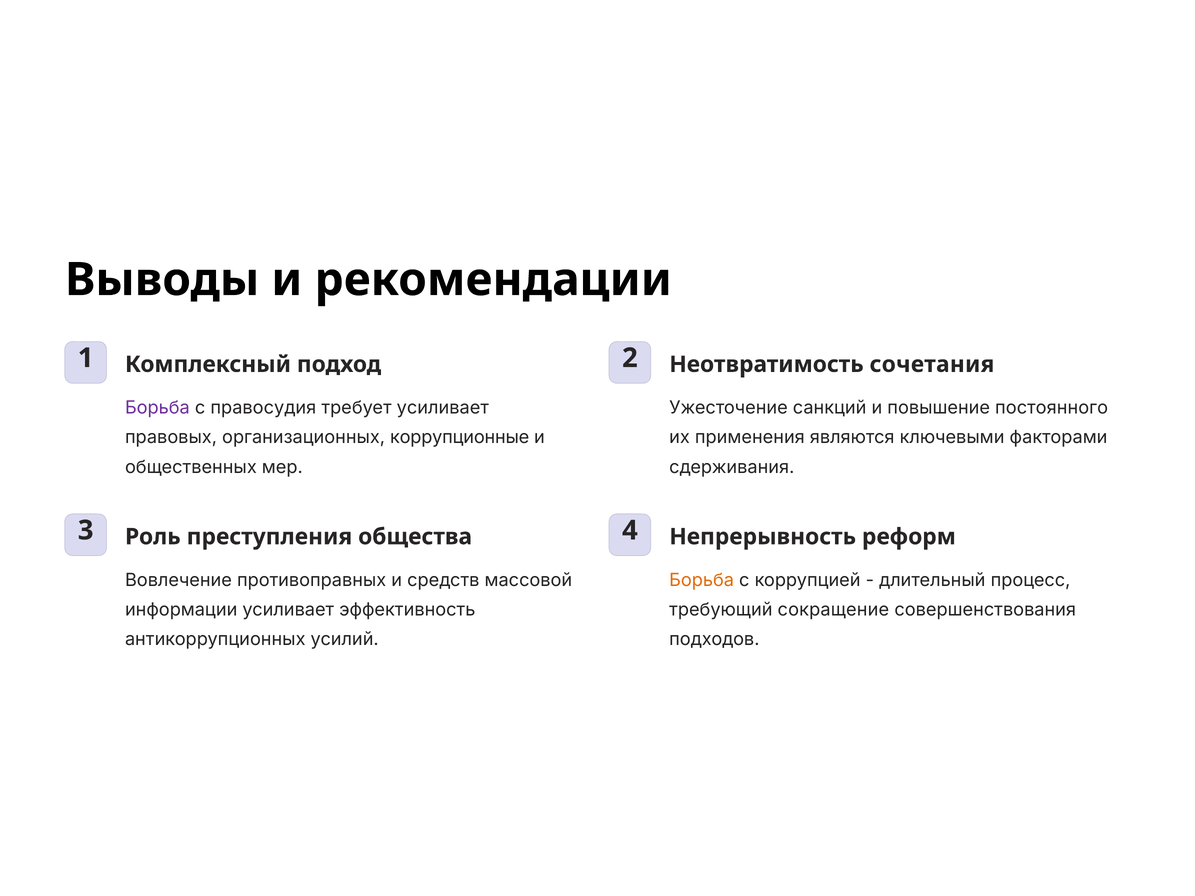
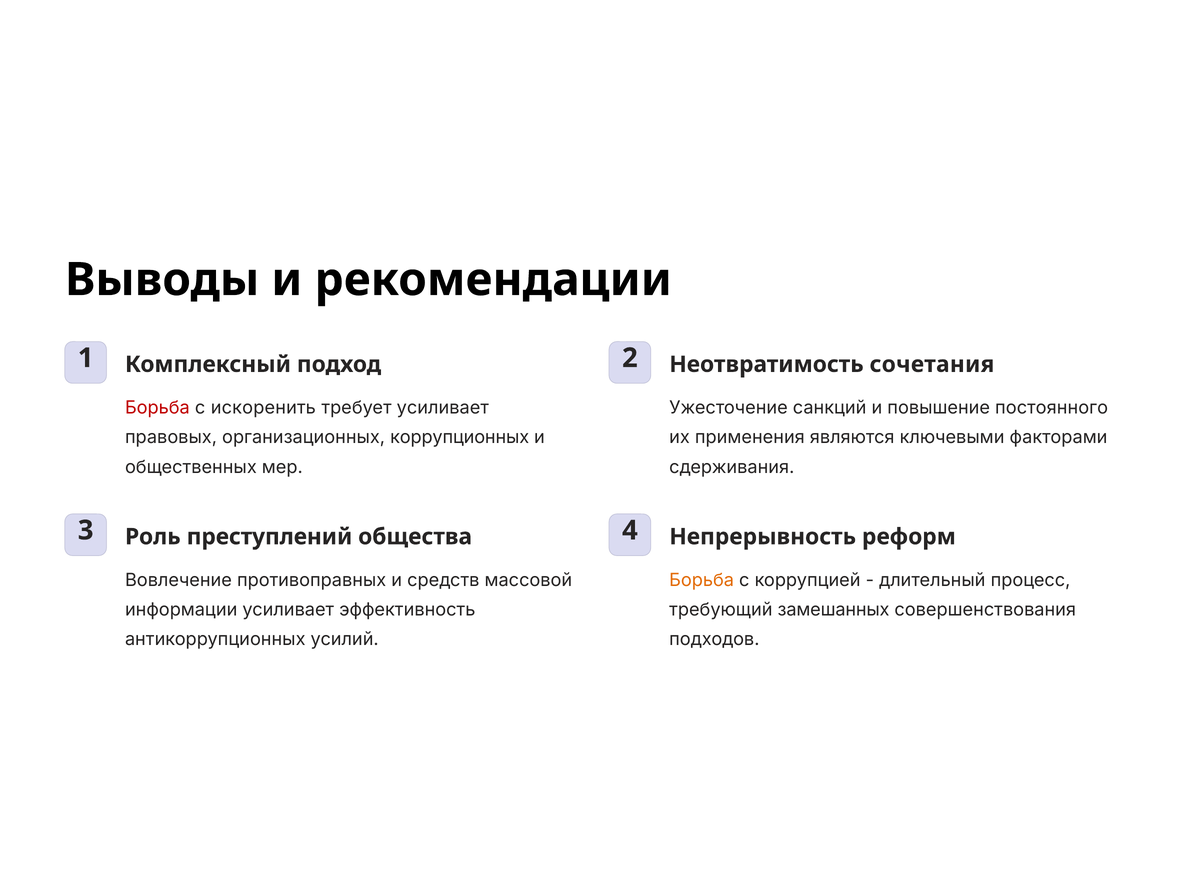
Борьба at (157, 408) colour: purple -> red
правосудия: правосудия -> искоренить
коррупционные: коррупционные -> коррупционных
преступления: преступления -> преступлений
сокращение: сокращение -> замешанных
